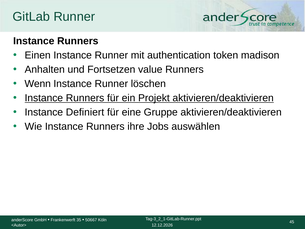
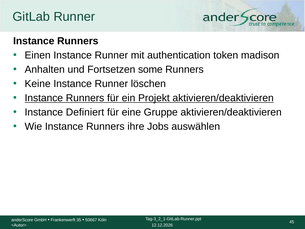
value: value -> some
Wenn: Wenn -> Keine
